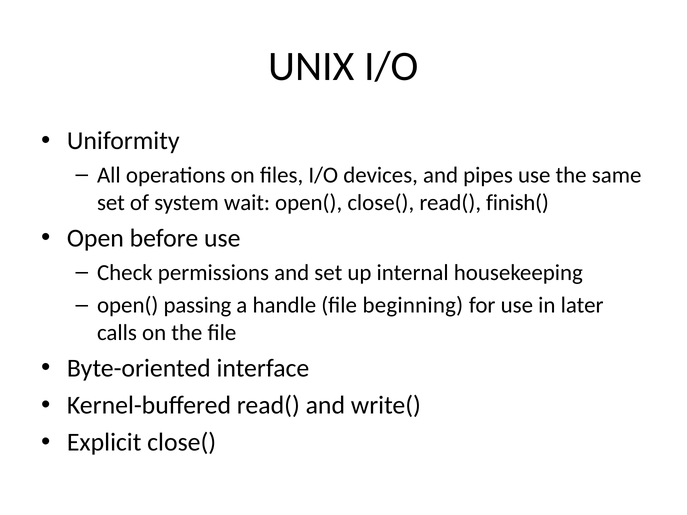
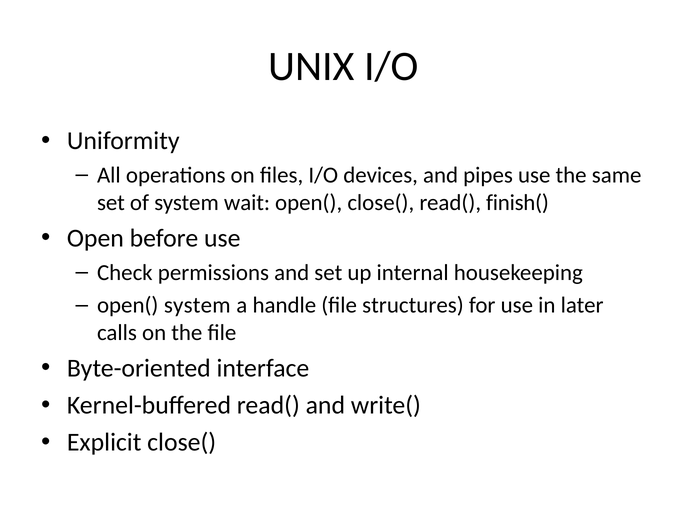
open( passing: passing -> system
beginning: beginning -> structures
